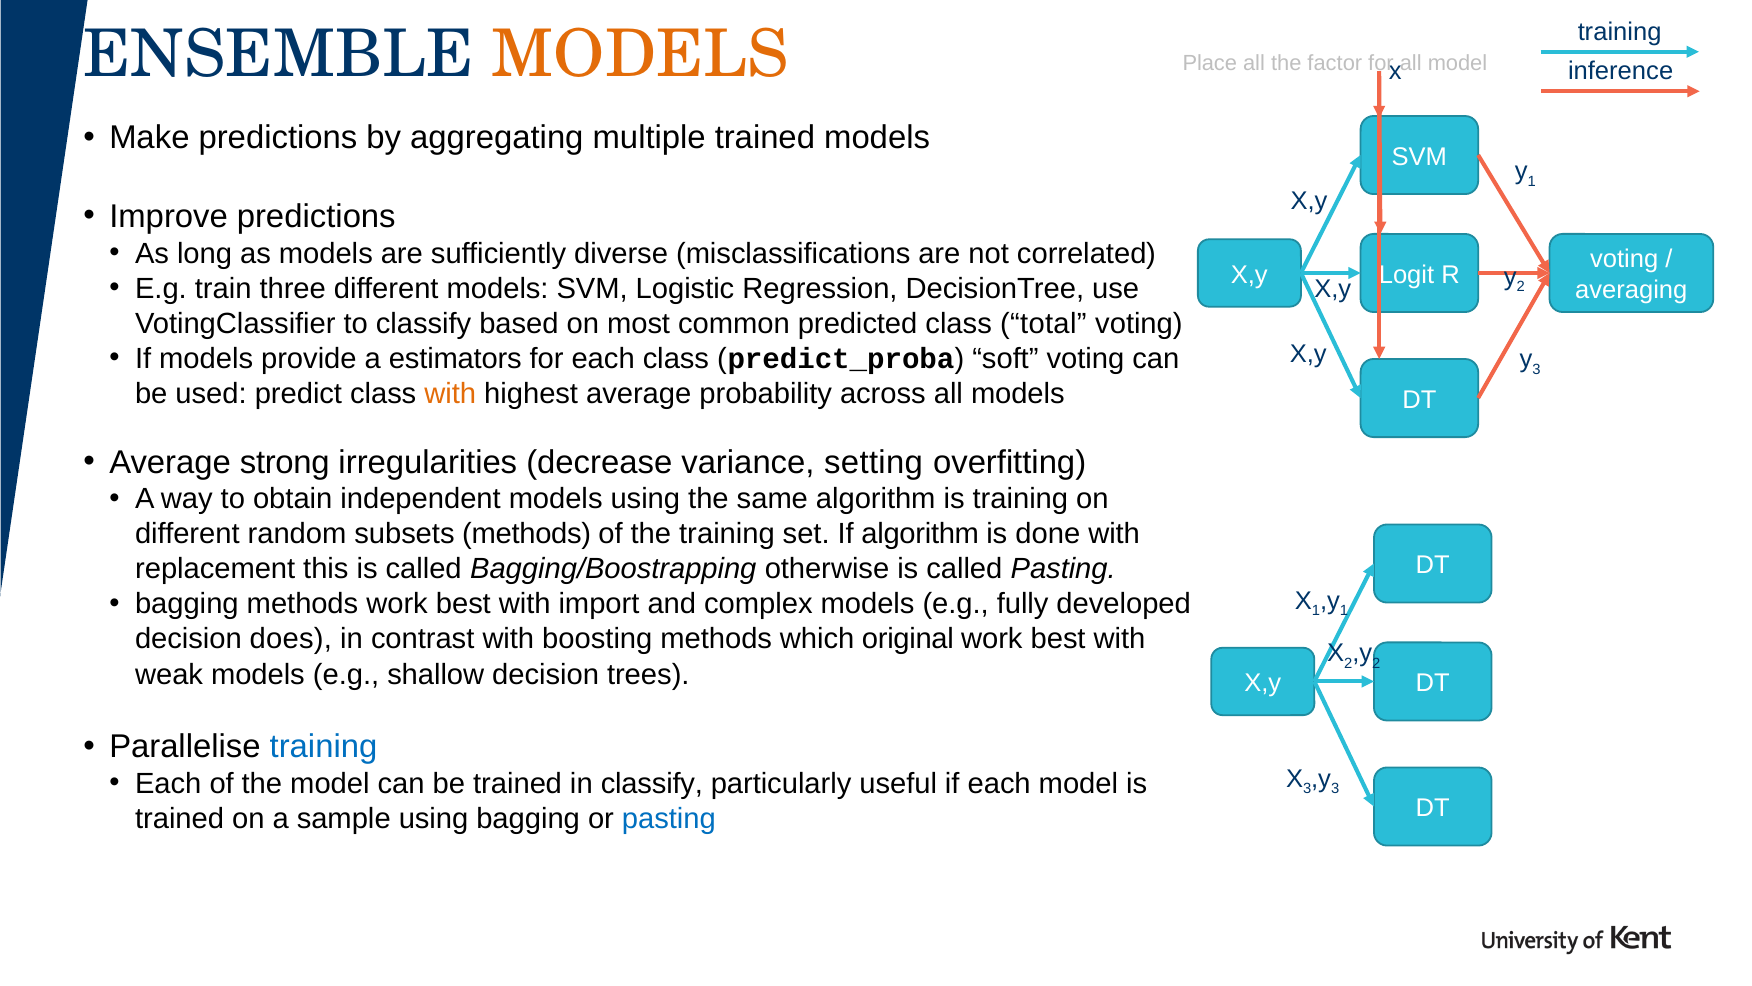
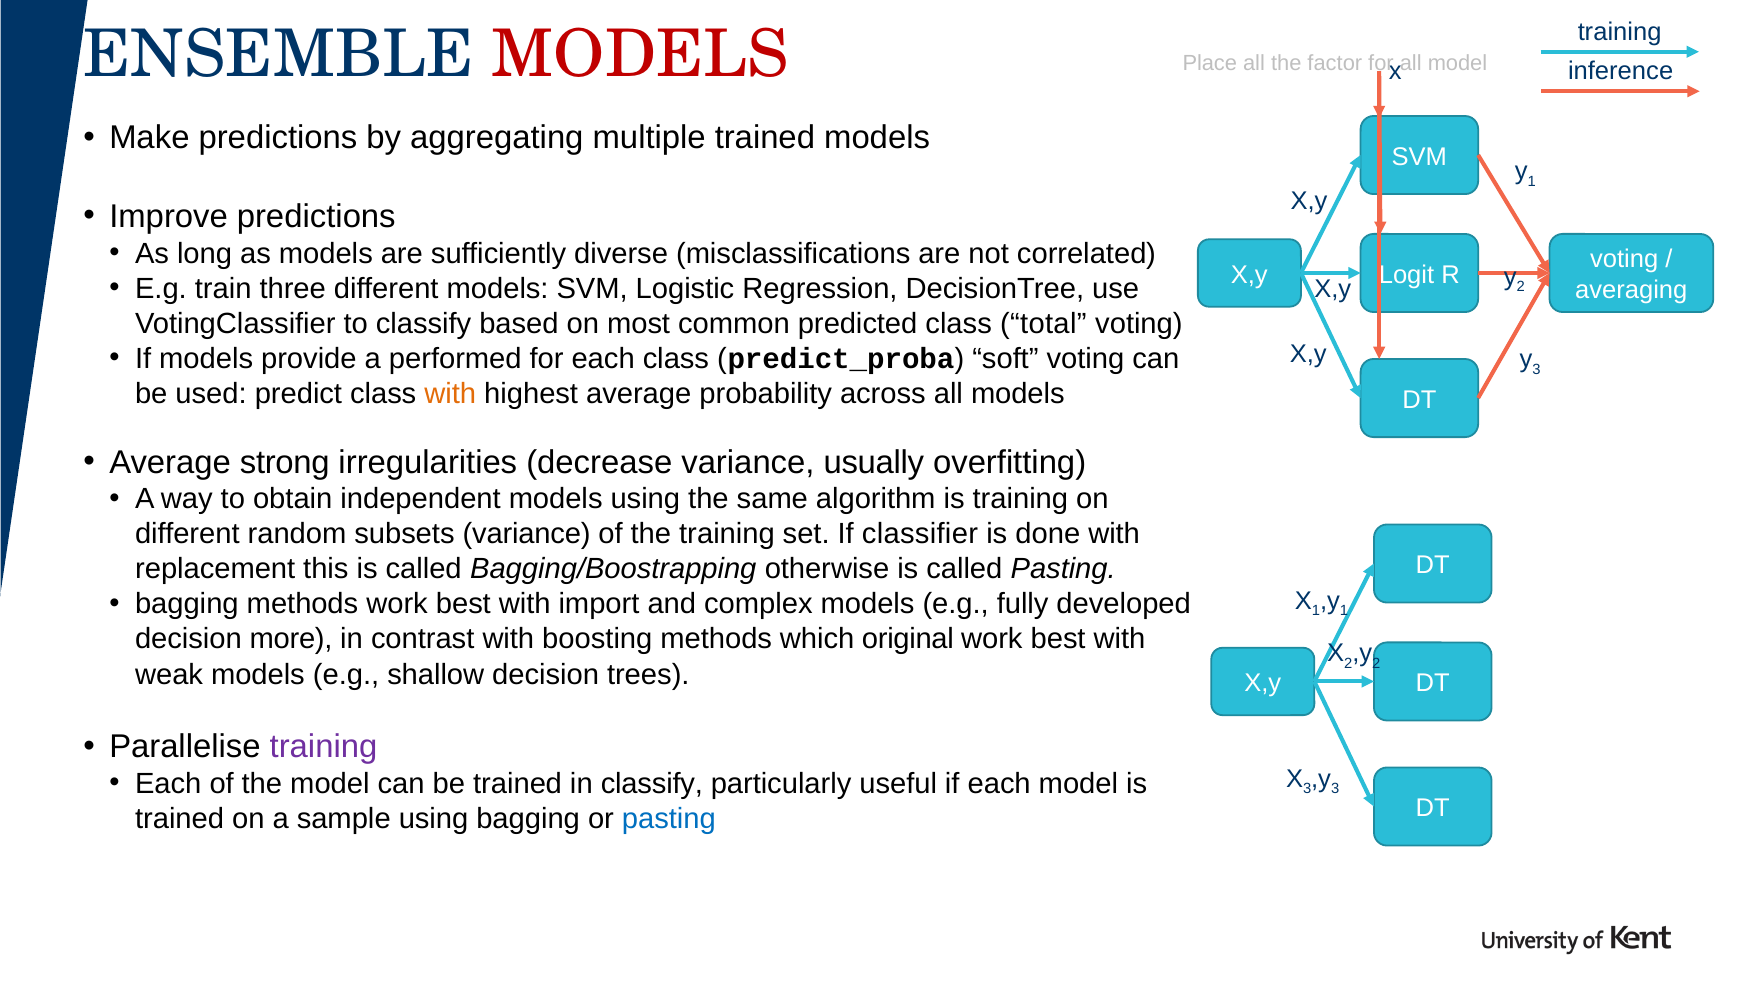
MODELS at (641, 55) colour: orange -> red
estimators: estimators -> performed
setting: setting -> usually
subsets methods: methods -> variance
If algorithm: algorithm -> classifier
does: does -> more
training at (324, 747) colour: blue -> purple
